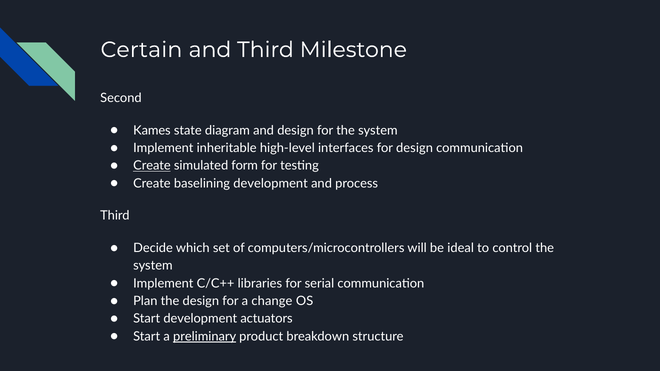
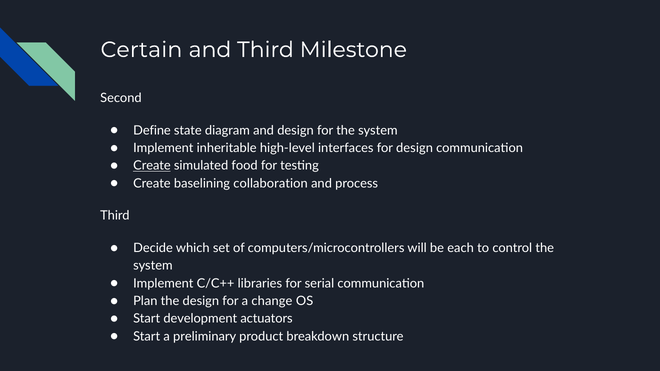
Kames: Kames -> Define
form: form -> food
baselining development: development -> collaboration
ideal: ideal -> each
preliminary underline: present -> none
